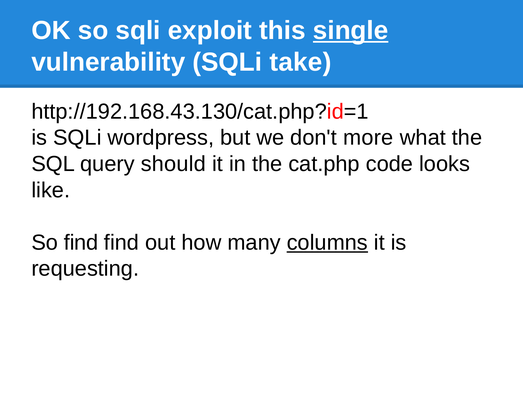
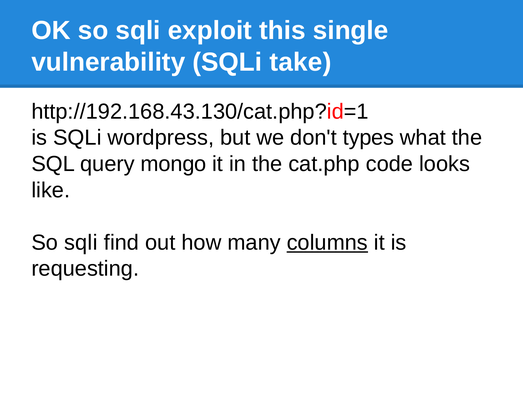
single underline: present -> none
more: more -> types
should: should -> mongo
find at (81, 242): find -> sqli
